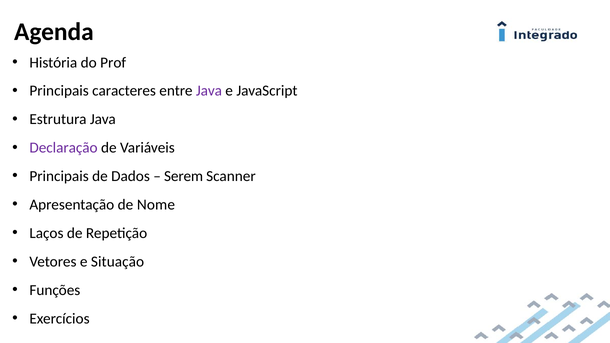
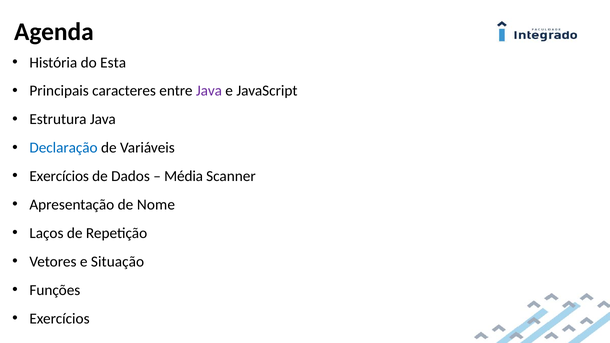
Prof: Prof -> Esta
Declaração colour: purple -> blue
Principais at (59, 176): Principais -> Exercícios
Serem: Serem -> Média
